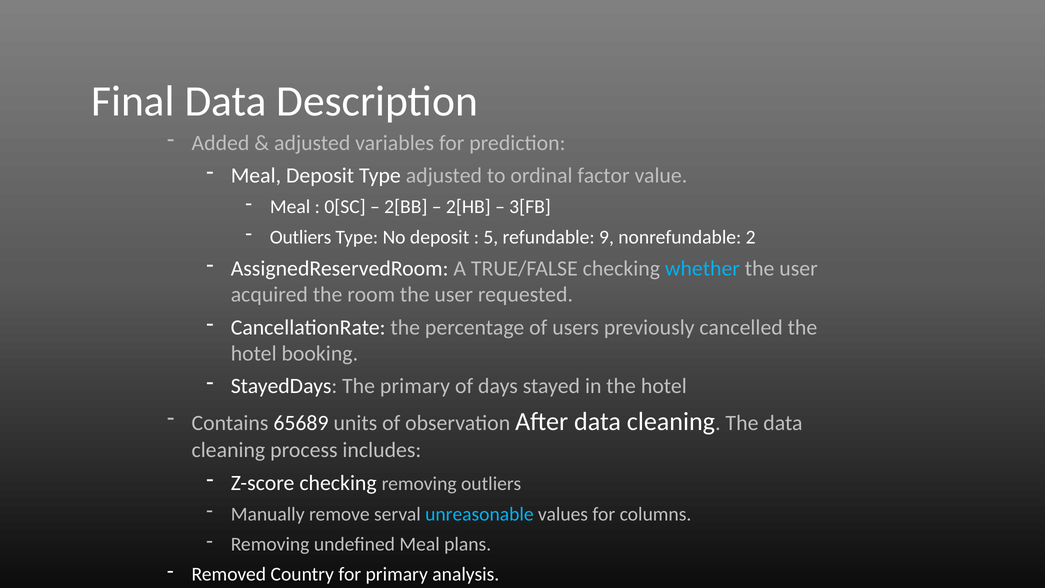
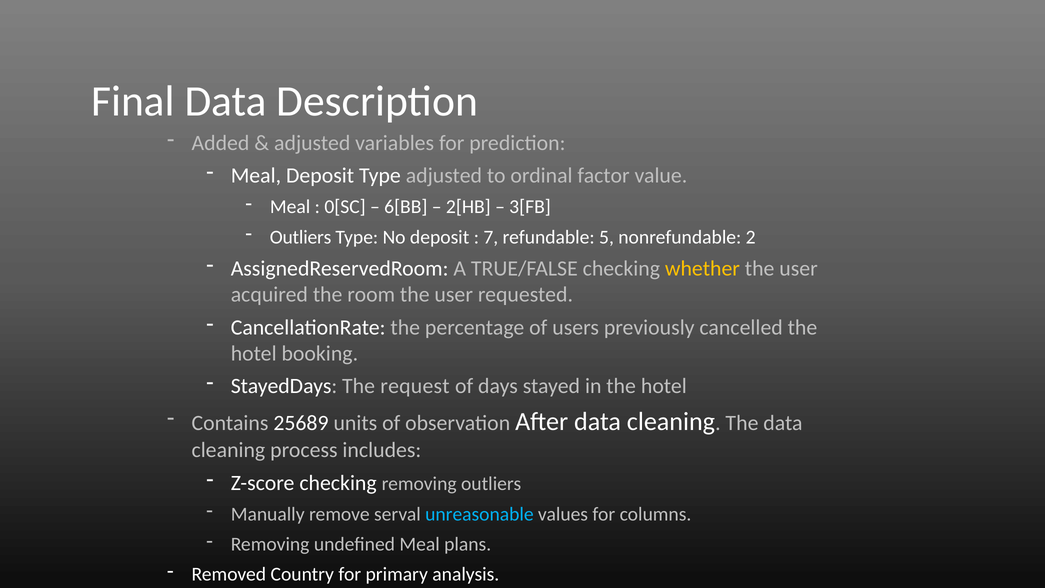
2[BB: 2[BB -> 6[BB
5: 5 -> 7
9: 9 -> 5
whether colour: light blue -> yellow
The primary: primary -> request
65689: 65689 -> 25689
